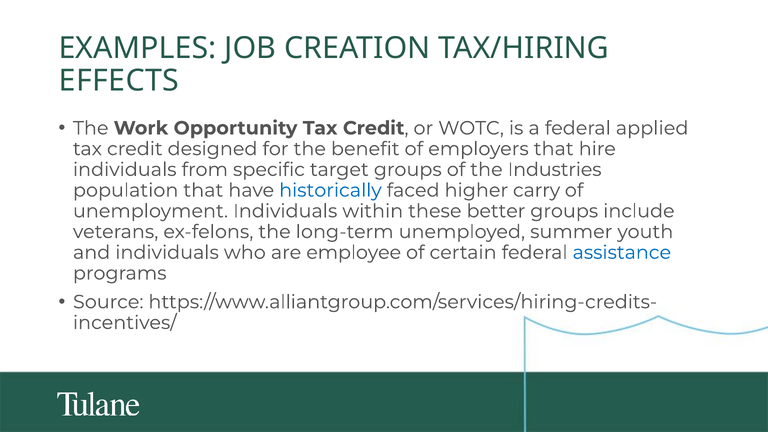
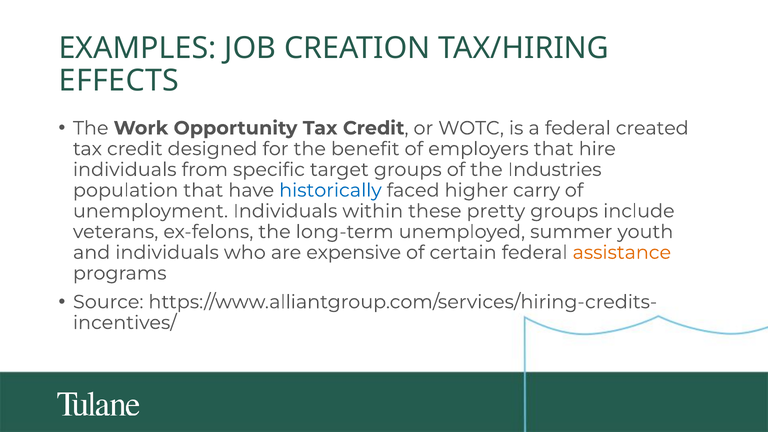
applied: applied -> created
better: better -> pretty
employee: employee -> expensive
assistance colour: blue -> orange
